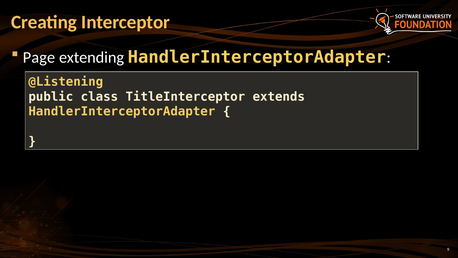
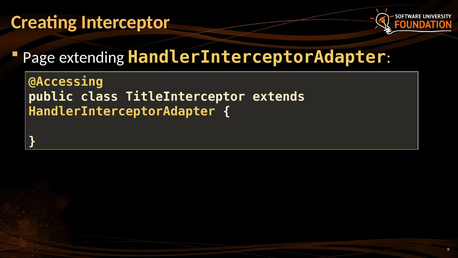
@Listening: @Listening -> @Accessing
